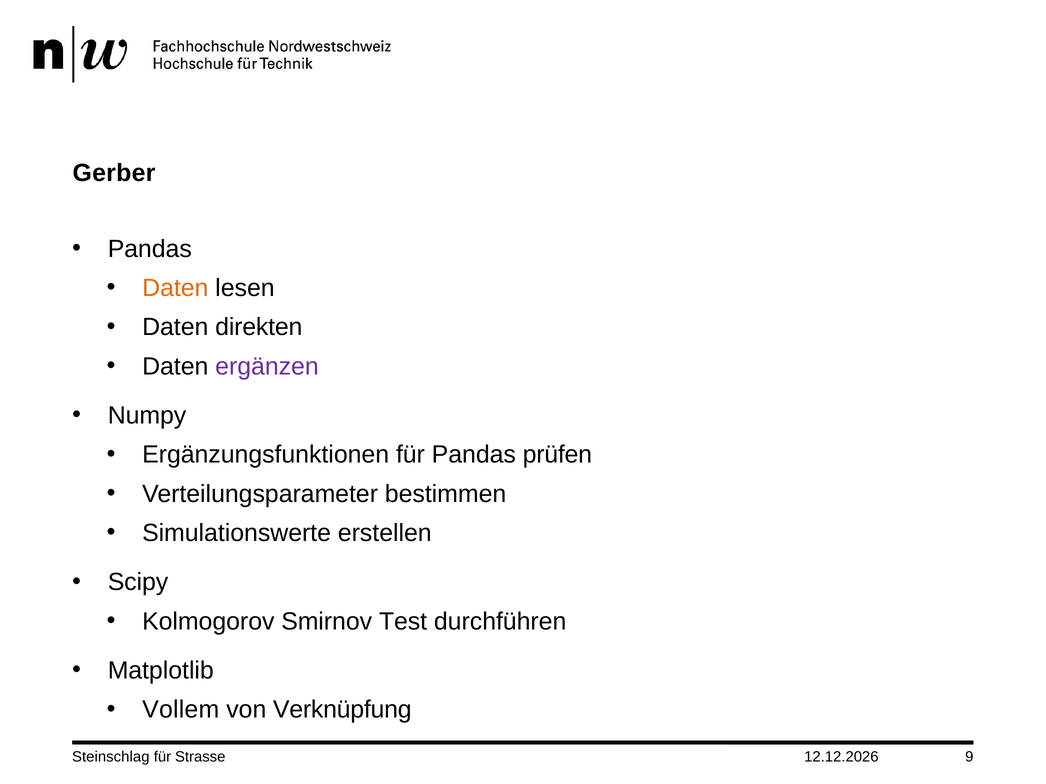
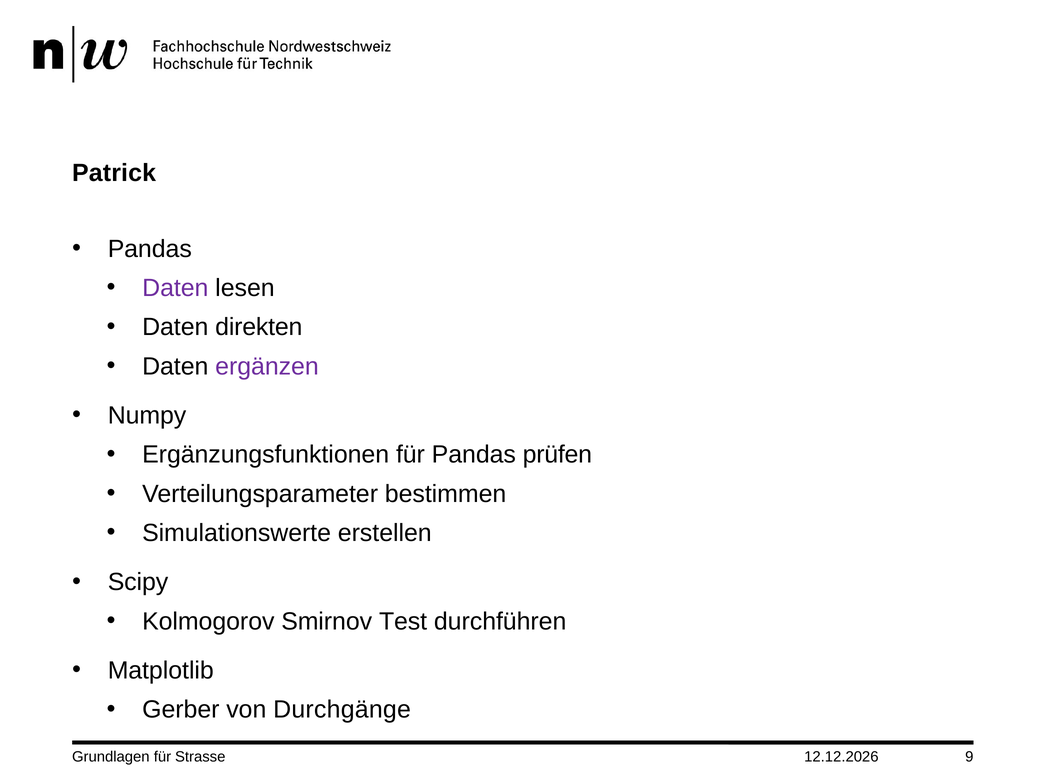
Gerber: Gerber -> Patrick
Daten at (175, 288) colour: orange -> purple
Vollem: Vollem -> Gerber
Verknüpfung: Verknüpfung -> Durchgänge
Steinschlag: Steinschlag -> Grundlagen
